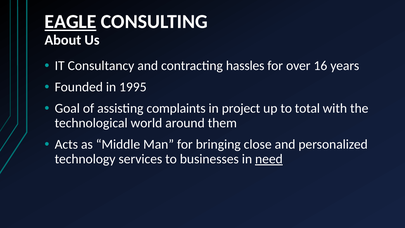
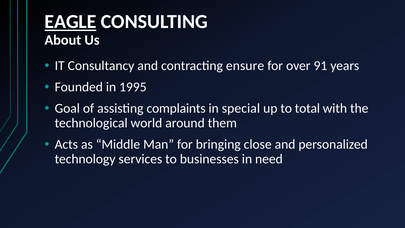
hassles: hassles -> ensure
16: 16 -> 91
project: project -> special
need underline: present -> none
